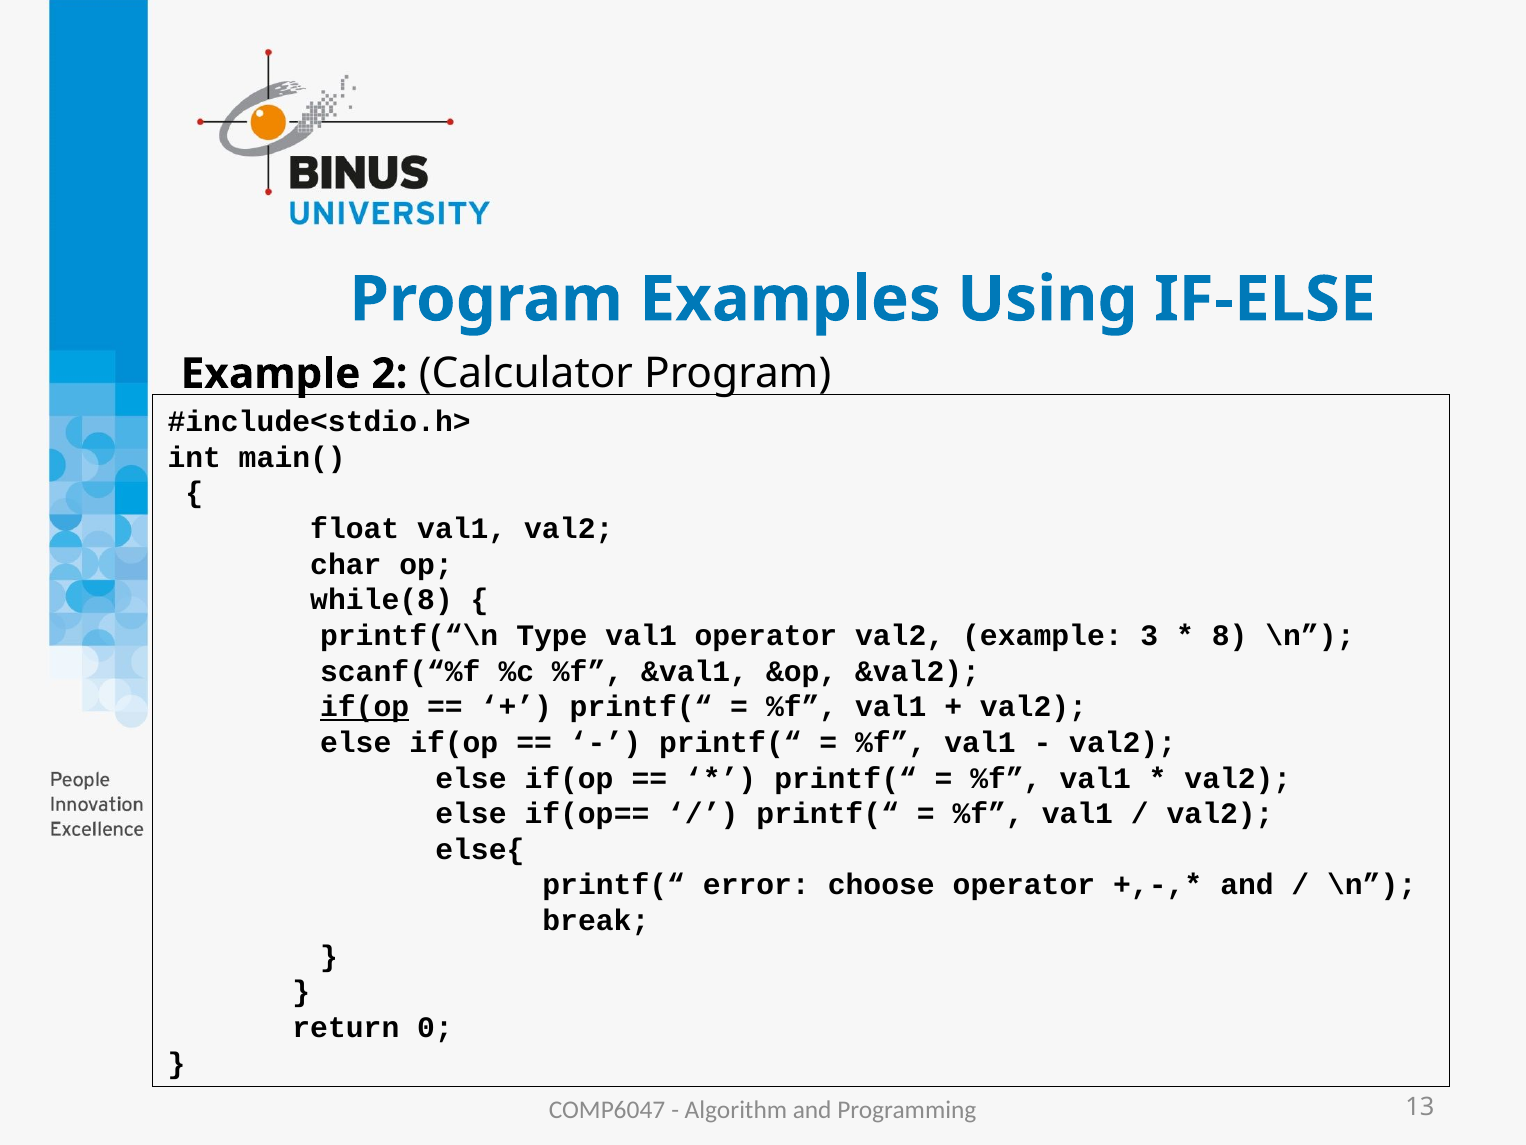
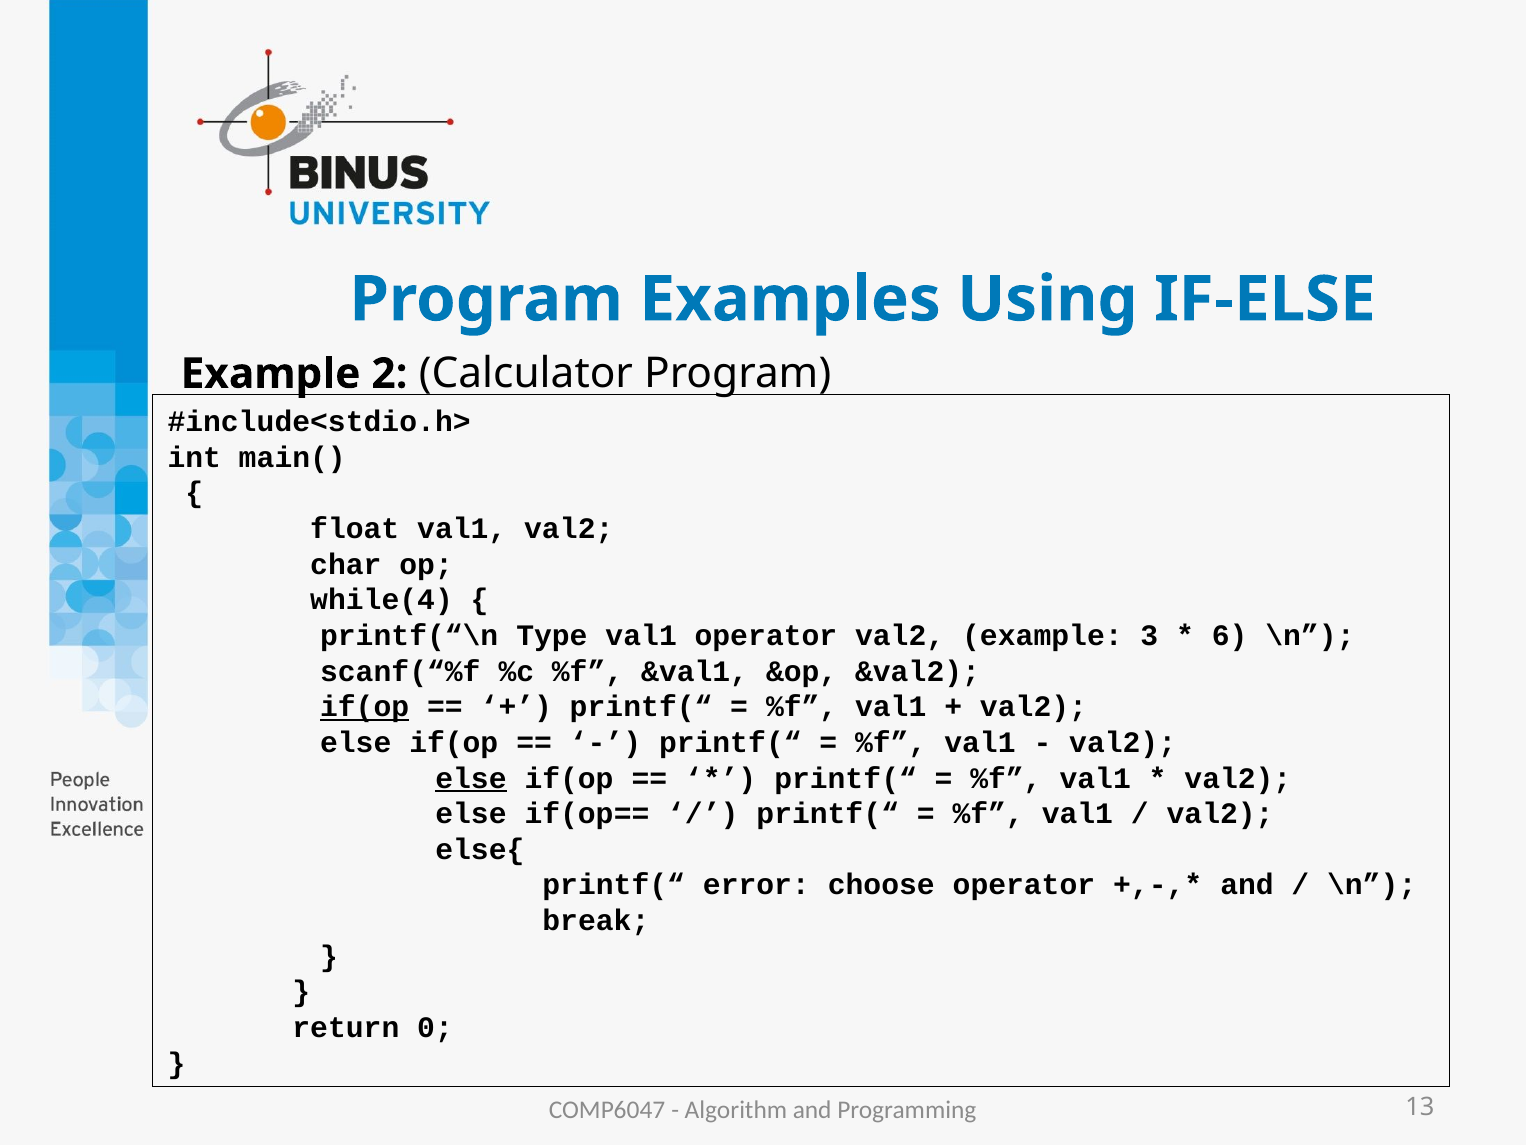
while(8: while(8 -> while(4
8: 8 -> 6
else at (471, 778) underline: none -> present
